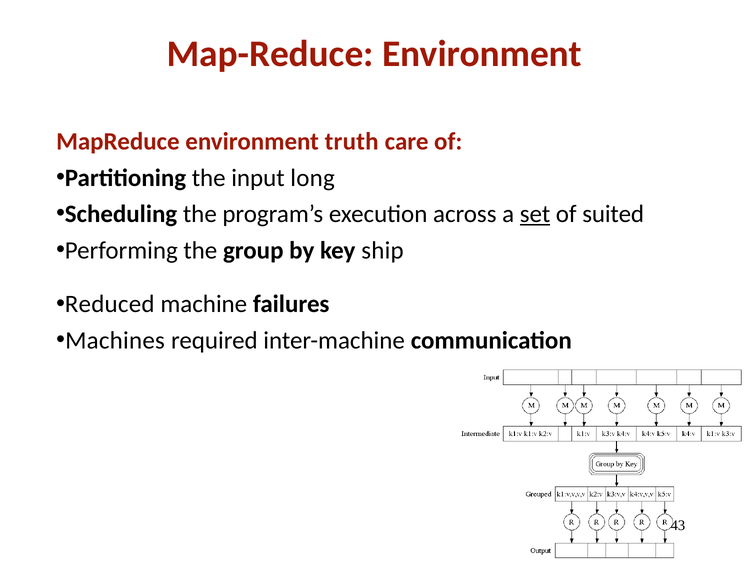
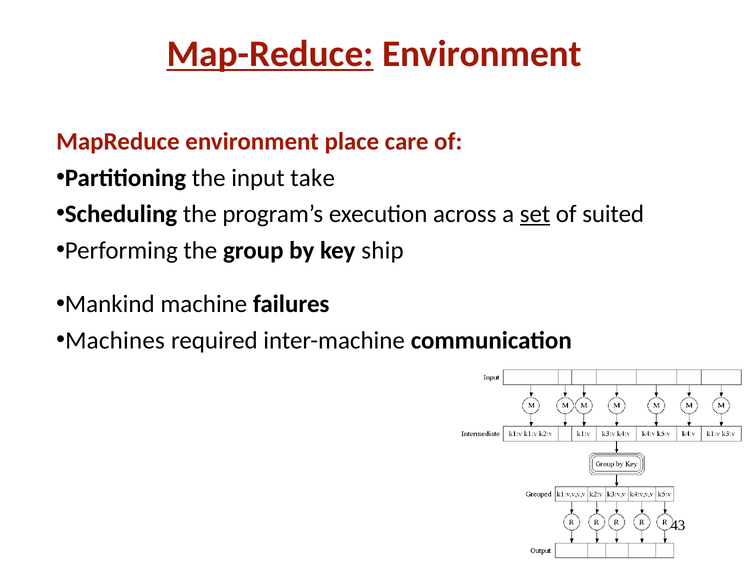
Map-Reduce underline: none -> present
truth: truth -> place
long: long -> take
Reduced: Reduced -> Mankind
